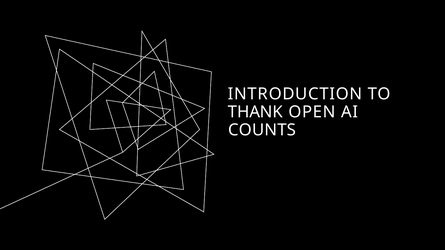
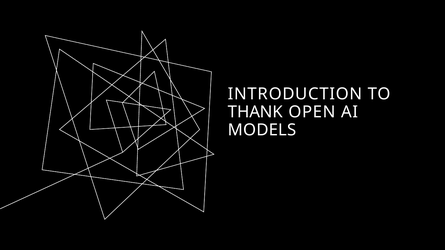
COUNTS: COUNTS -> MODELS
